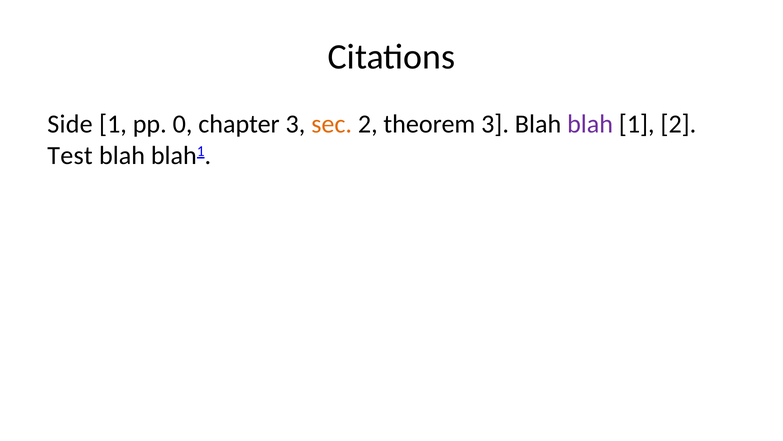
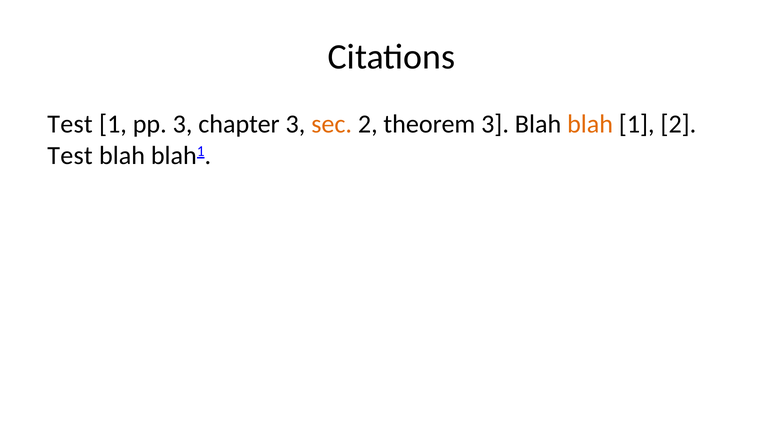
Side at (70, 124): Side -> Test
pp 0: 0 -> 3
blah at (590, 124) colour: purple -> orange
